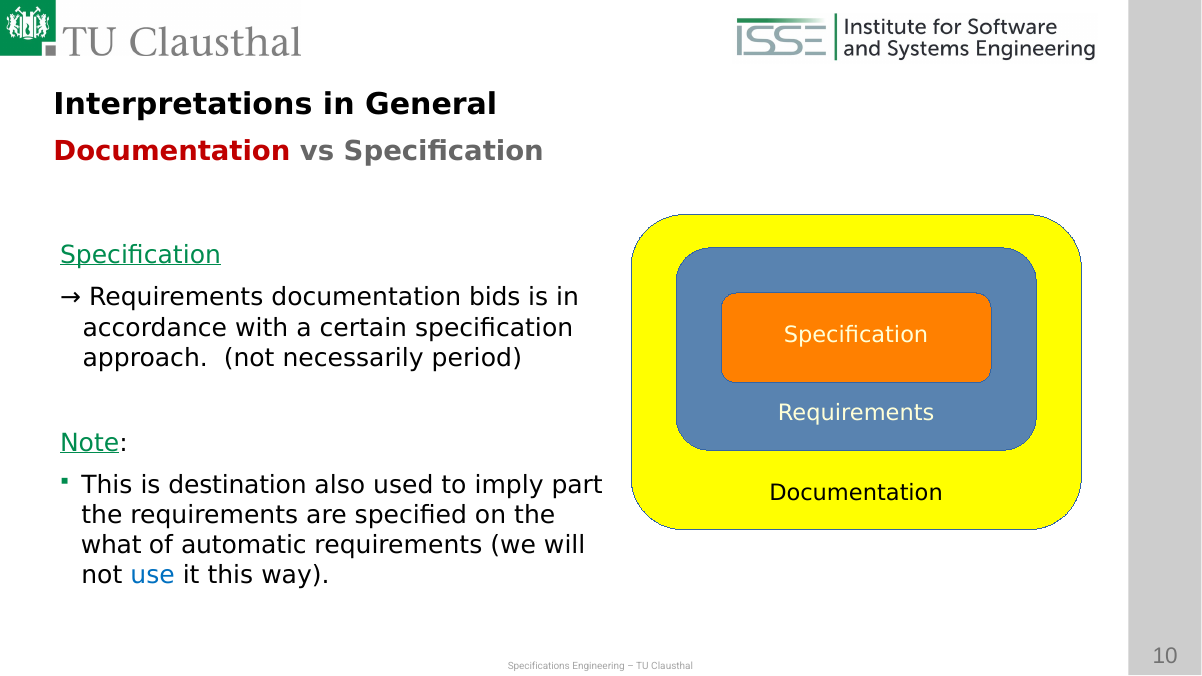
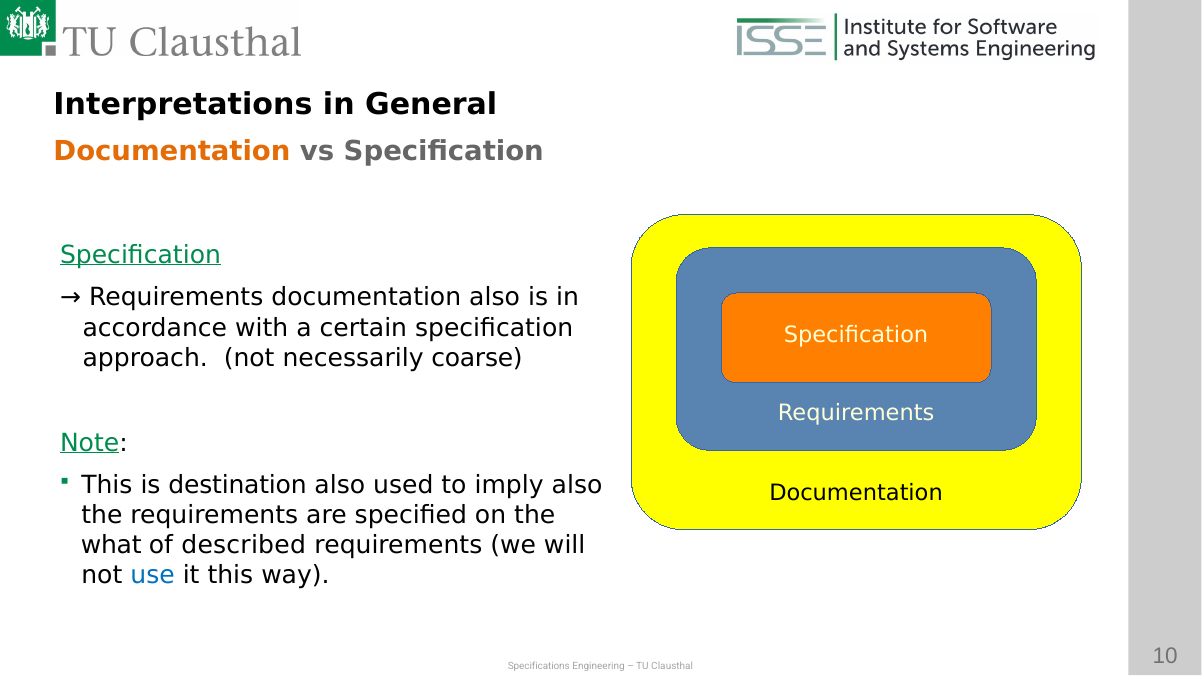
Documentation at (172, 151) colour: red -> orange
documentation bids: bids -> also
period: period -> coarse
imply part: part -> also
automatic: automatic -> described
